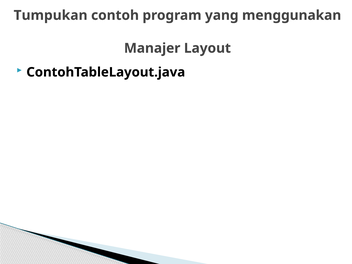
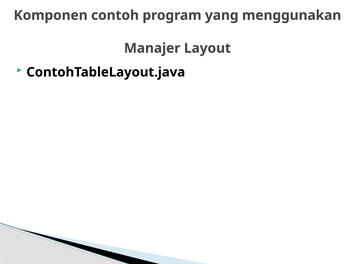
Tumpukan: Tumpukan -> Komponen
